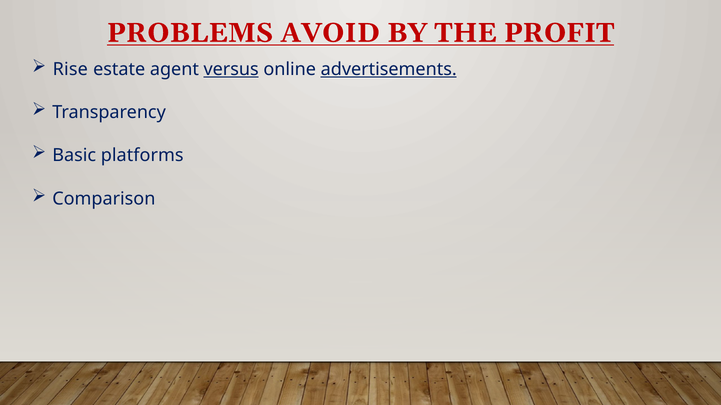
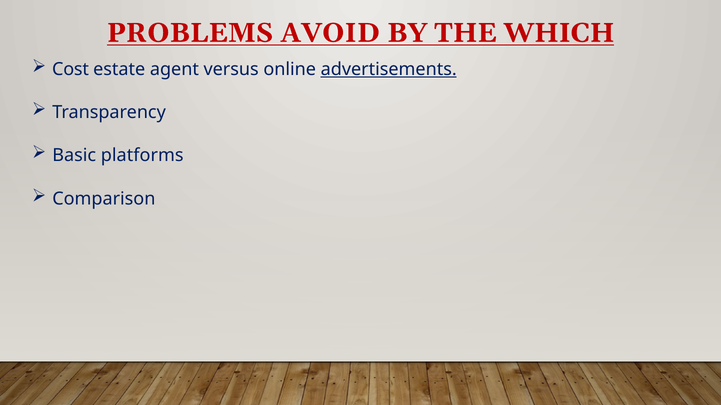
PROFIT: PROFIT -> WHICH
Rise: Rise -> Cost
versus underline: present -> none
